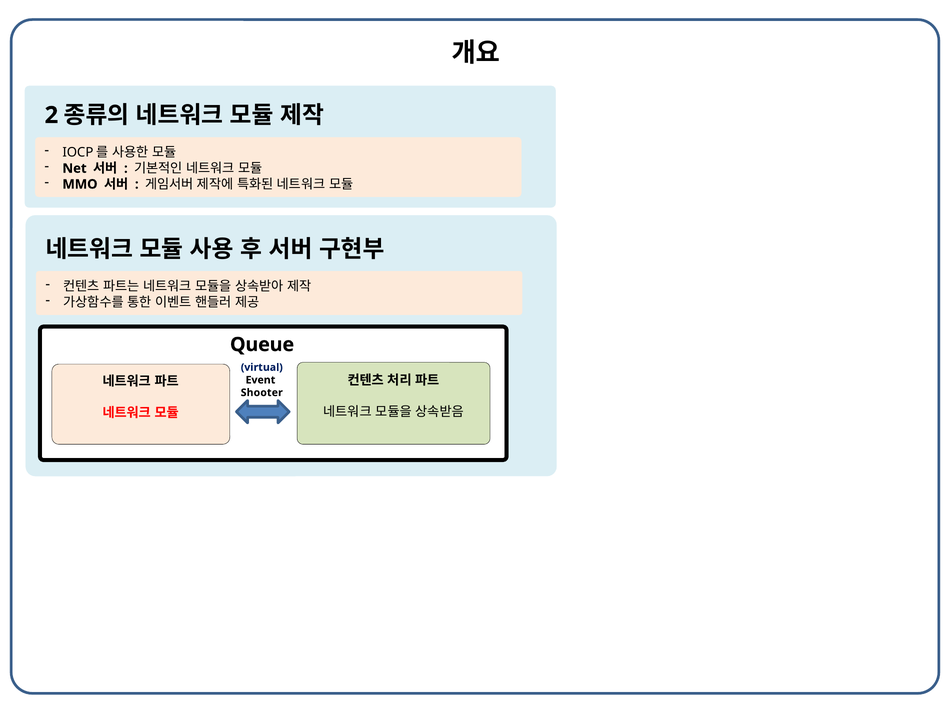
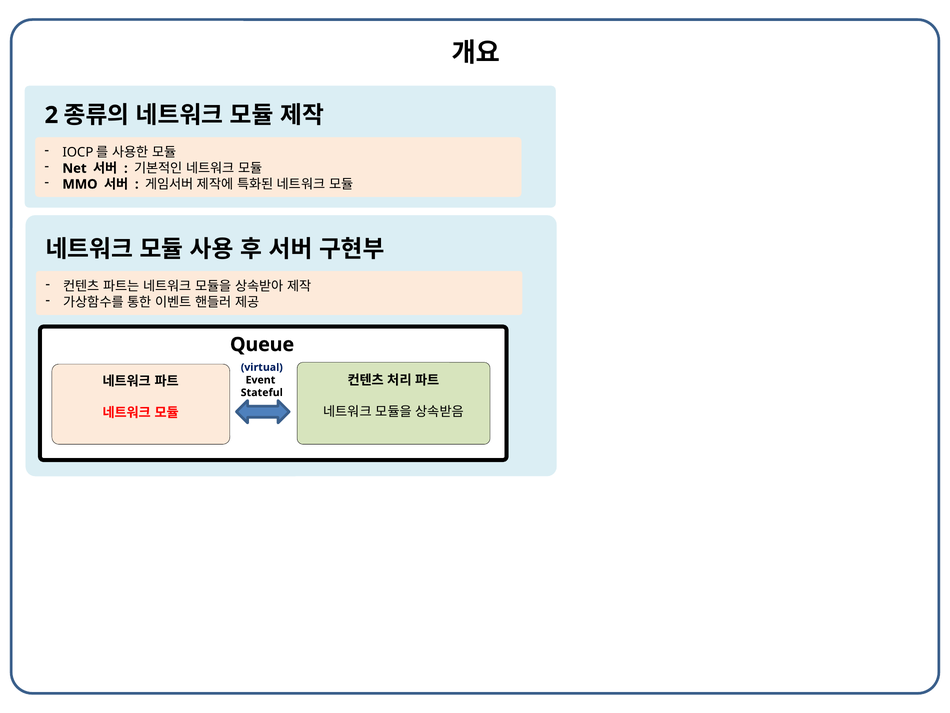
Shooter: Shooter -> Stateful
